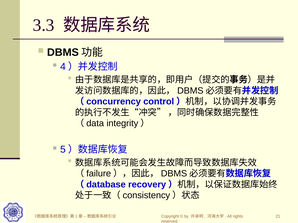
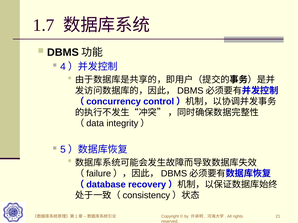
3.3: 3.3 -> 1.7
